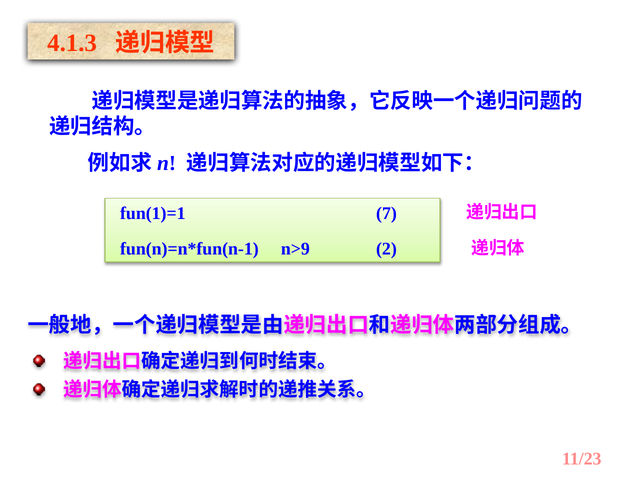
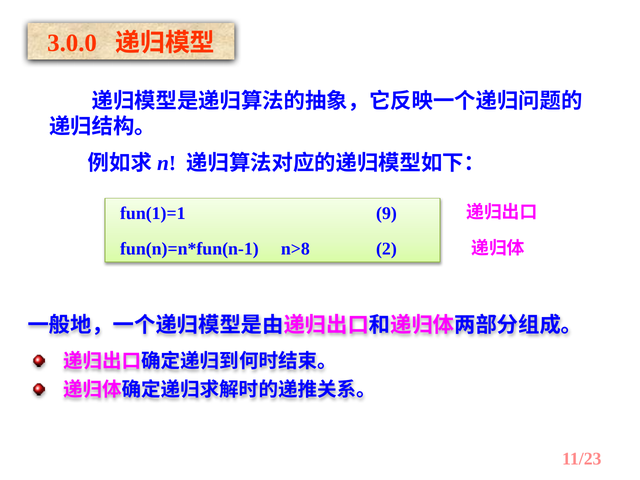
4.1.3: 4.1.3 -> 3.0.0
7: 7 -> 9
n>9: n>9 -> n>8
